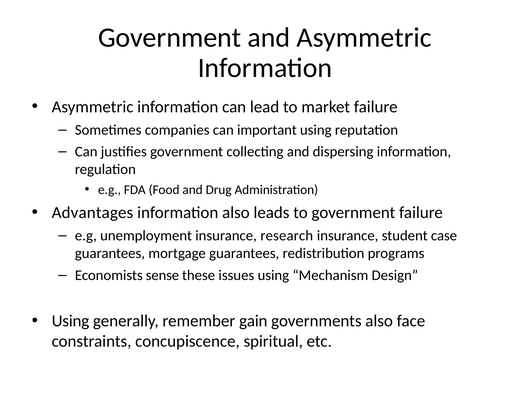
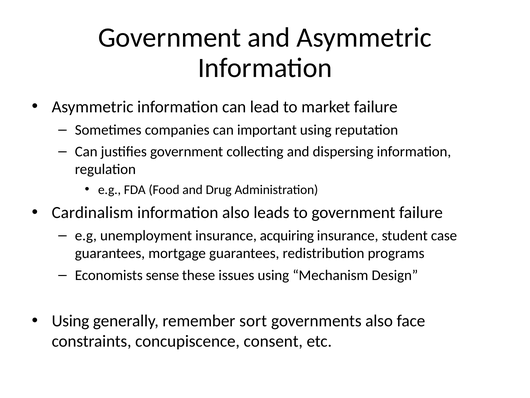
Advantages: Advantages -> Cardinalism
research: research -> acquiring
gain: gain -> sort
spiritual: spiritual -> consent
